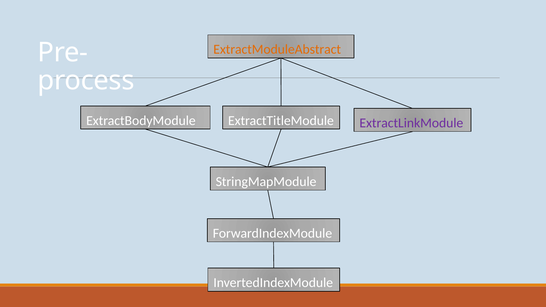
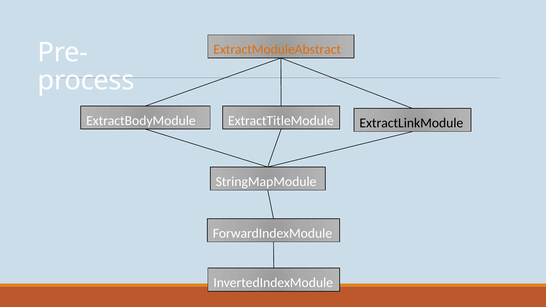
ExtractLinkModule colour: purple -> black
